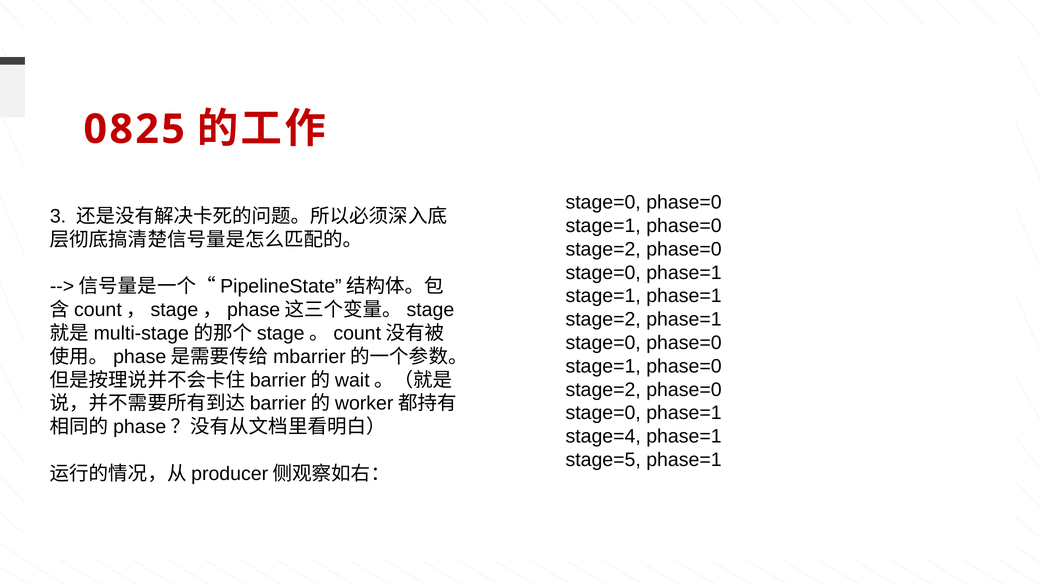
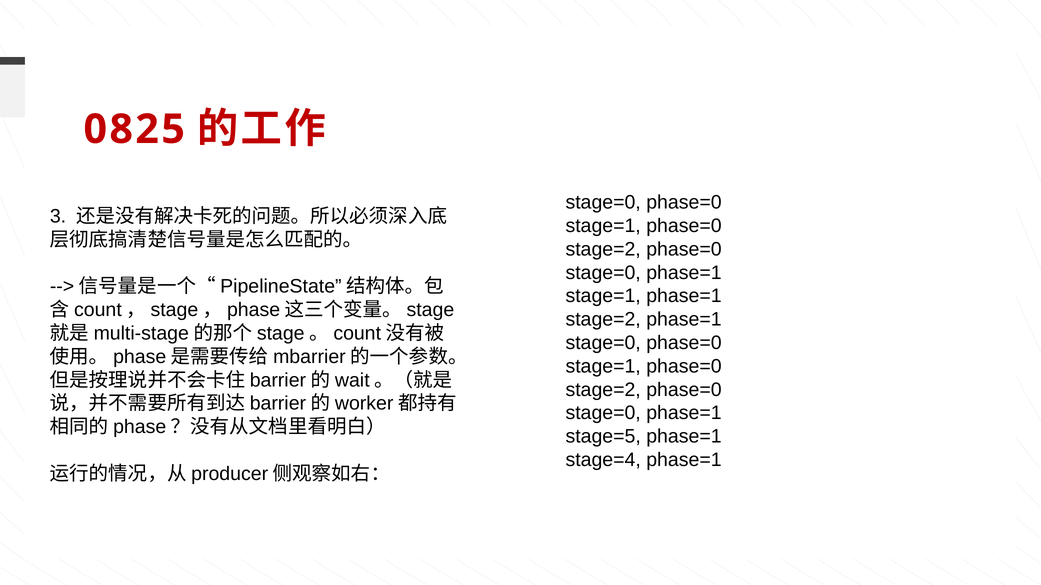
stage=4: stage=4 -> stage=5
stage=5: stage=5 -> stage=4
